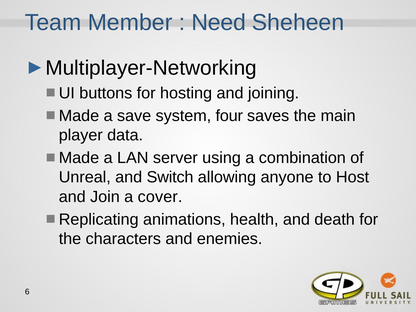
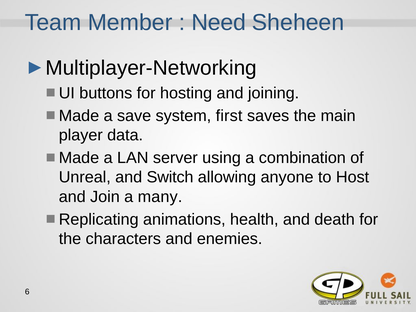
four: four -> first
cover: cover -> many
